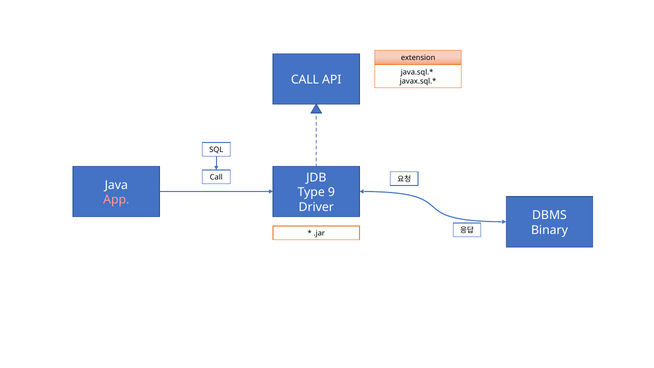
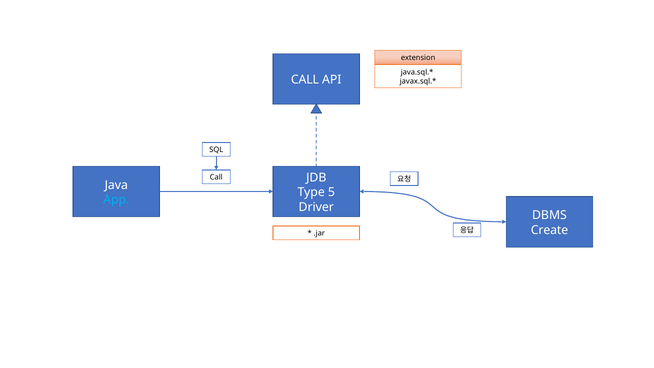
9: 9 -> 5
App colour: pink -> light blue
Binary: Binary -> Create
